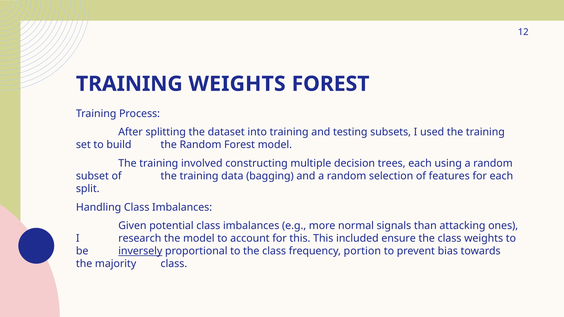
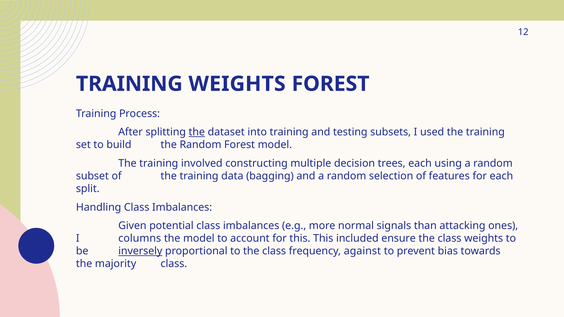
the at (197, 132) underline: none -> present
research: research -> columns
portion: portion -> against
